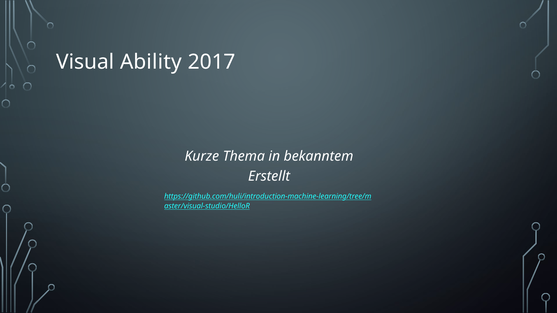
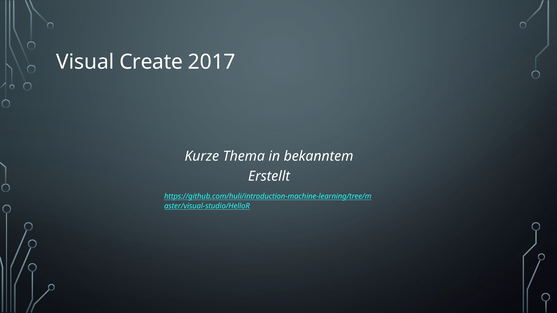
Ability: Ability -> Create
